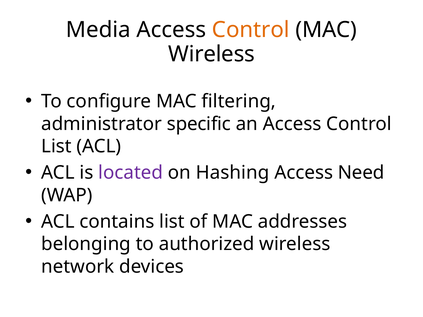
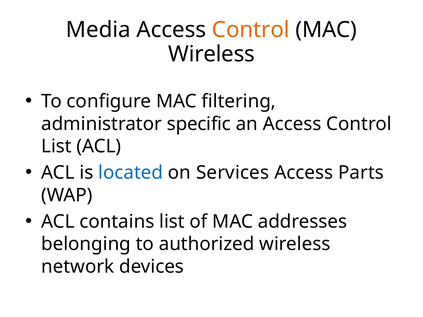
located colour: purple -> blue
Hashing: Hashing -> Services
Need: Need -> Parts
